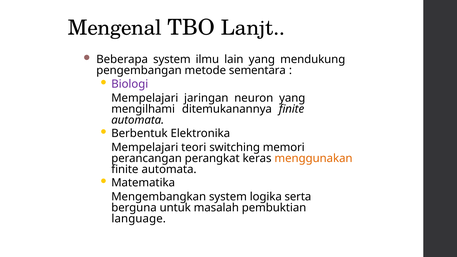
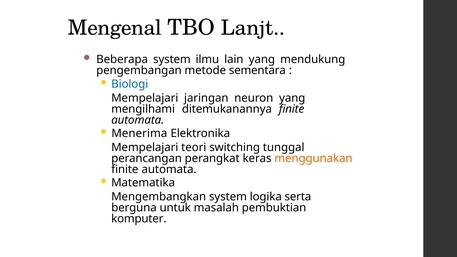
Biologi colour: purple -> blue
Berbentuk: Berbentuk -> Menerima
memori: memori -> tunggal
language: language -> komputer
